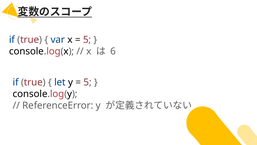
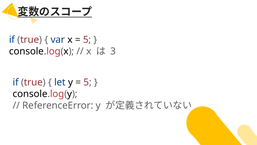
6: 6 -> 3
